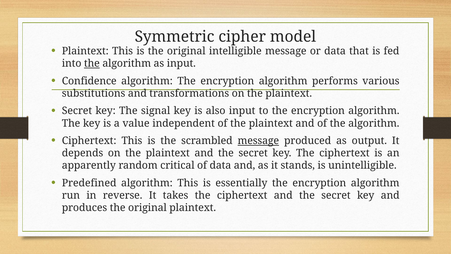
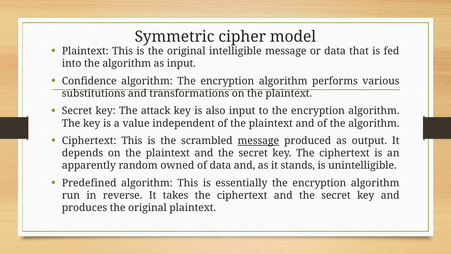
the at (92, 63) underline: present -> none
signal: signal -> attack
critical: critical -> owned
